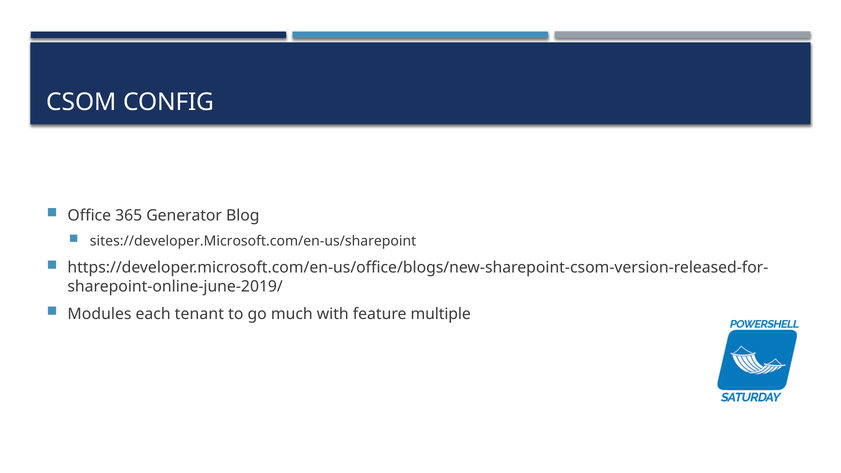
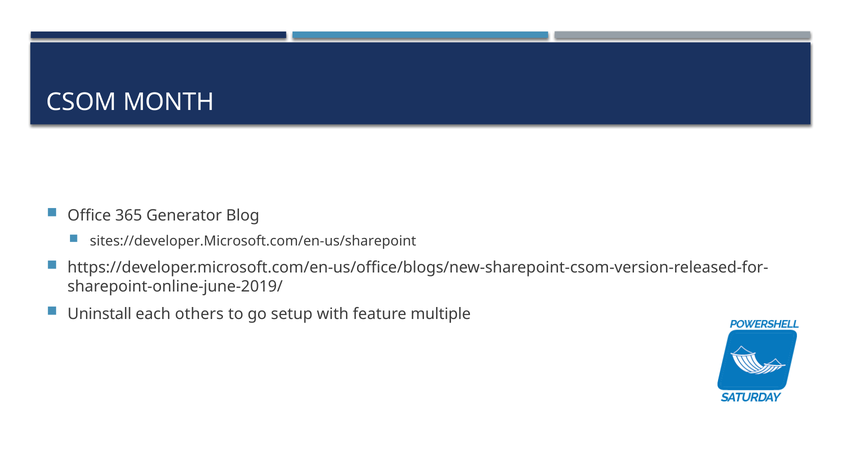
CONFIG: CONFIG -> MONTH
Modules: Modules -> Uninstall
tenant: tenant -> others
much: much -> setup
